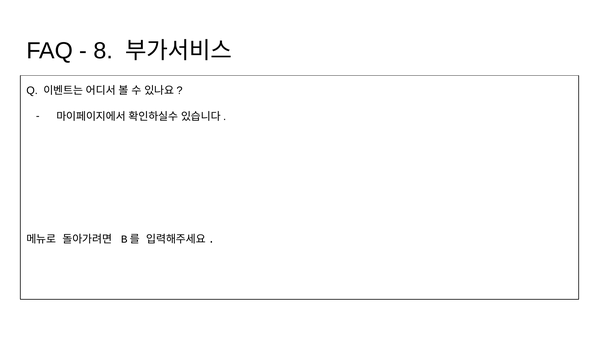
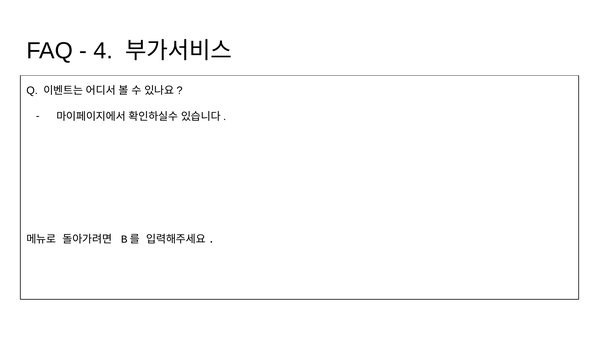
8: 8 -> 4
